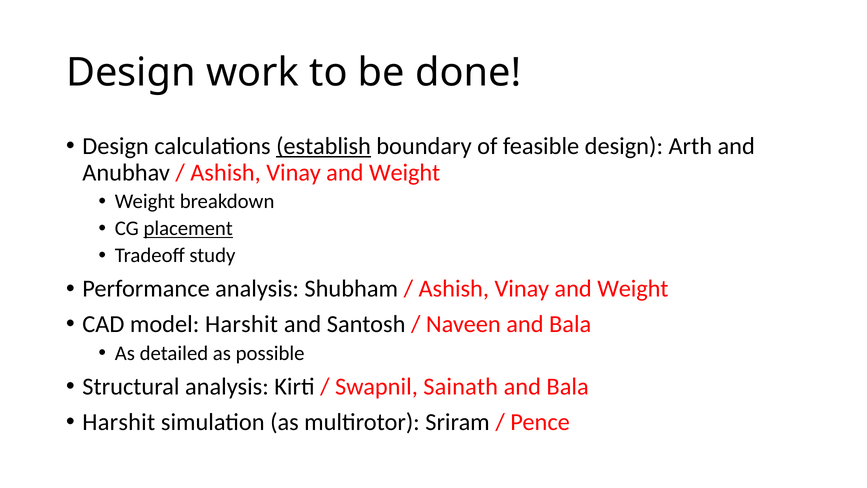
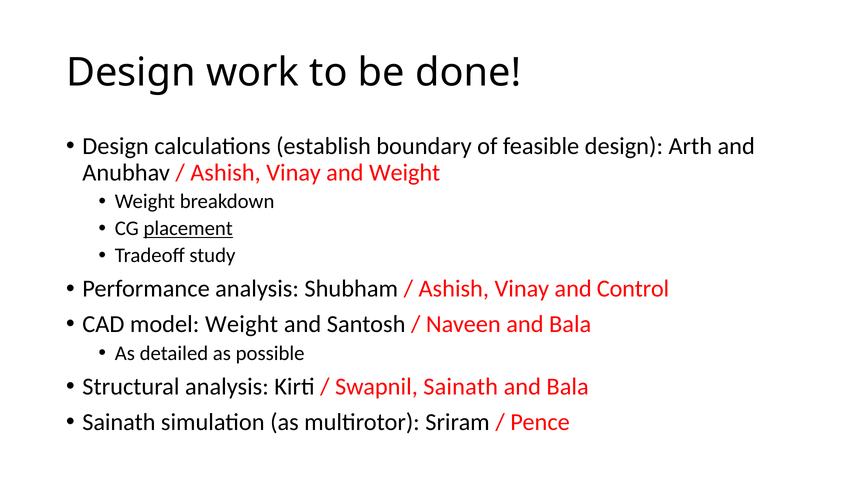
establish underline: present -> none
Weight at (633, 289): Weight -> Control
model Harshit: Harshit -> Weight
Harshit at (119, 422): Harshit -> Sainath
